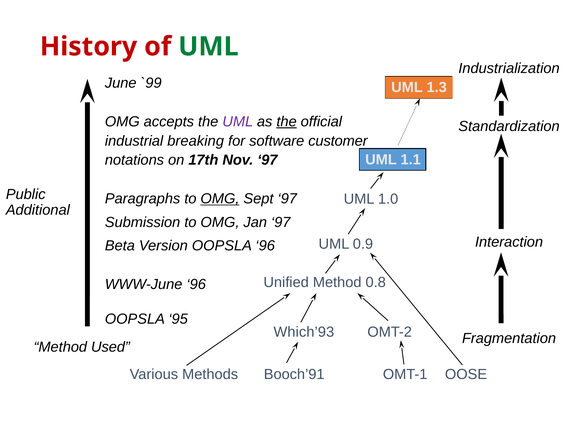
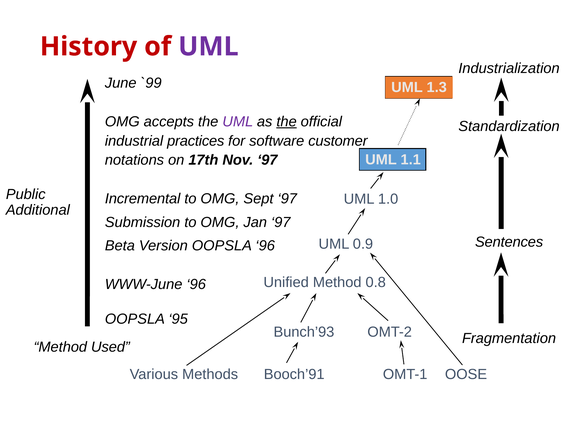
UML at (208, 47) colour: green -> purple
breaking: breaking -> practices
Paragraphs: Paragraphs -> Incremental
OMG at (220, 199) underline: present -> none
Interaction: Interaction -> Sentences
Which’93: Which’93 -> Bunch’93
